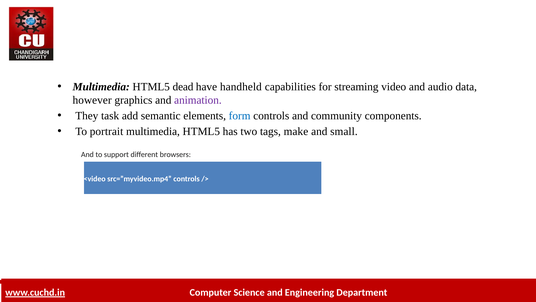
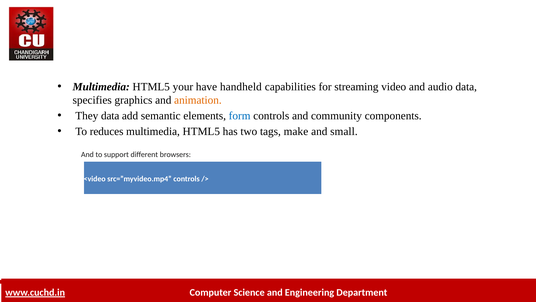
dead: dead -> your
however: however -> specifies
animation colour: purple -> orange
They task: task -> data
portrait: portrait -> reduces
